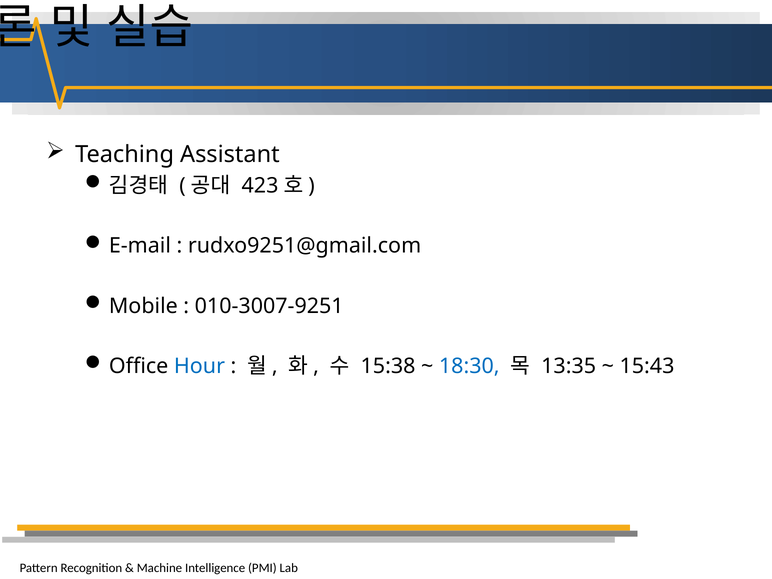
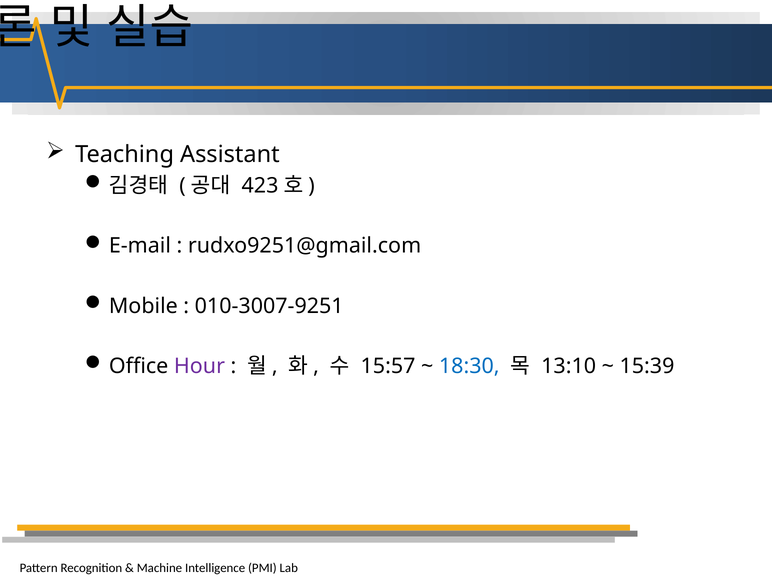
Hour colour: blue -> purple
15:38: 15:38 -> 15:57
13:35: 13:35 -> 13:10
15:43: 15:43 -> 15:39
